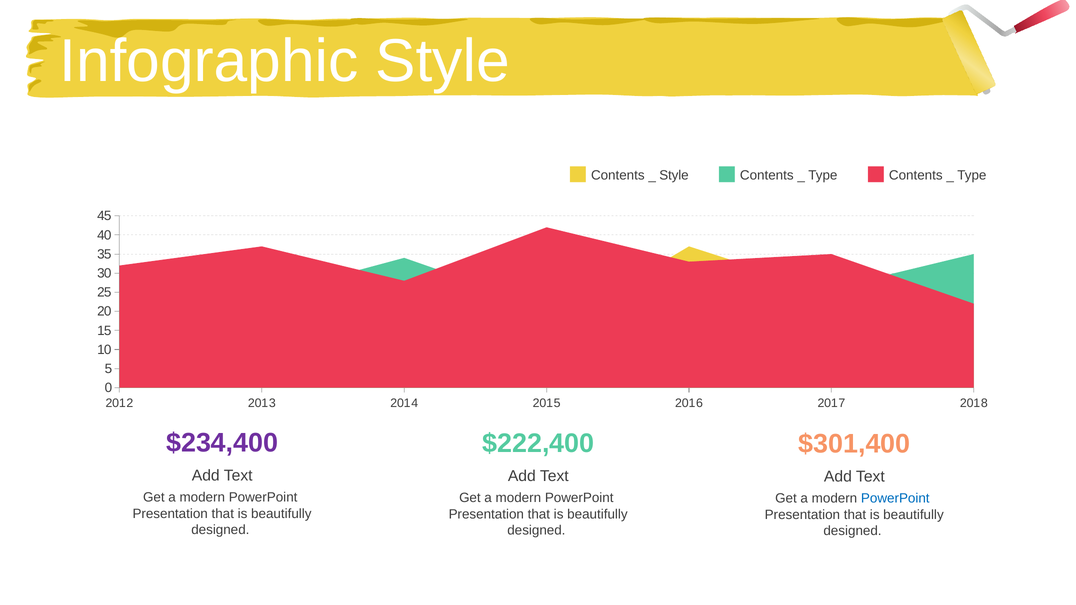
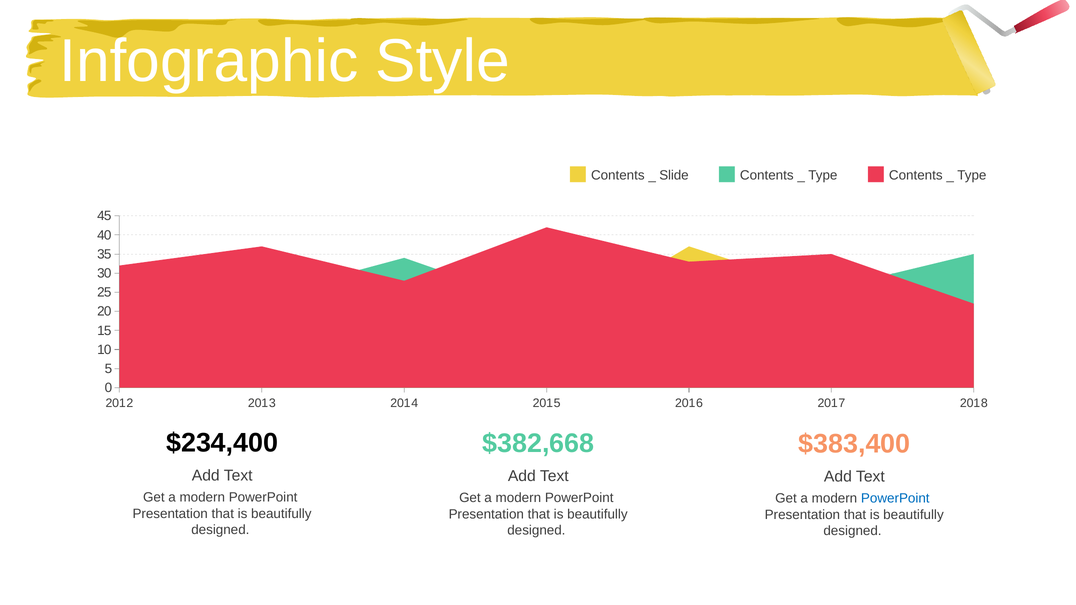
Style at (674, 175): Style -> Slide
$234,400 colour: purple -> black
$222,400: $222,400 -> $382,668
$301,400: $301,400 -> $383,400
